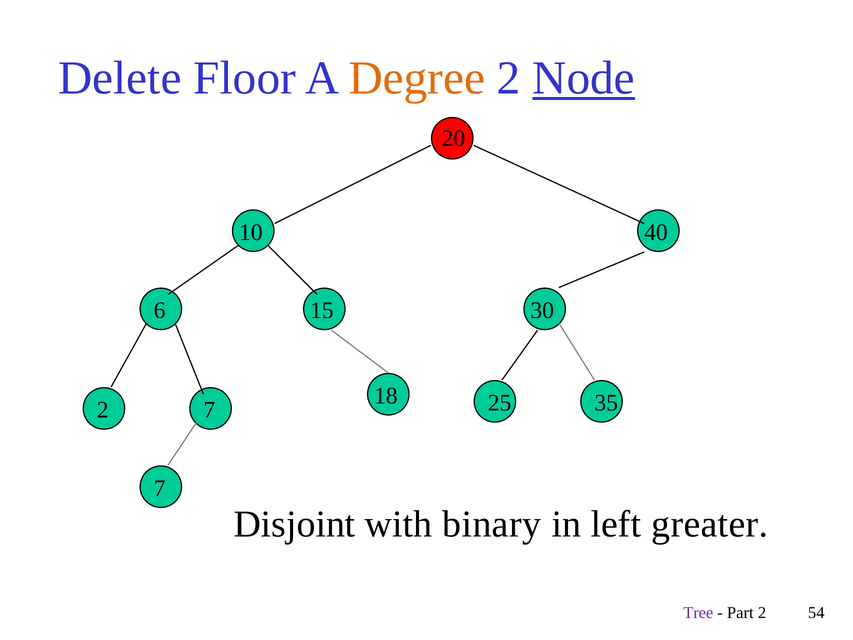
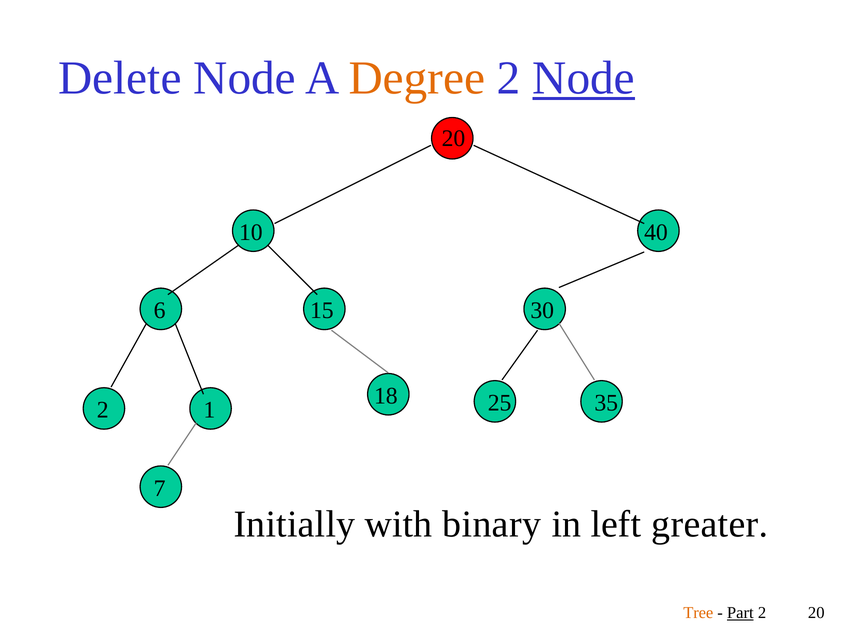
Delete Floor: Floor -> Node
2 7: 7 -> 1
Disjoint: Disjoint -> Initially
Tree colour: purple -> orange
Part underline: none -> present
2 54: 54 -> 20
